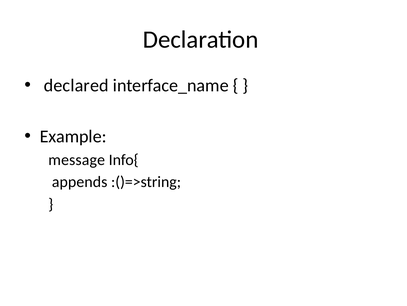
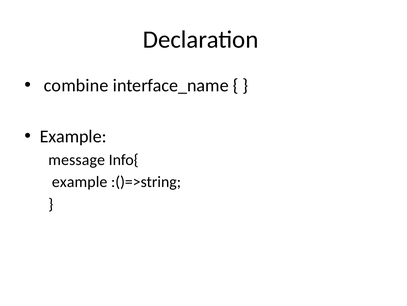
declared: declared -> combine
appends at (80, 182): appends -> example
